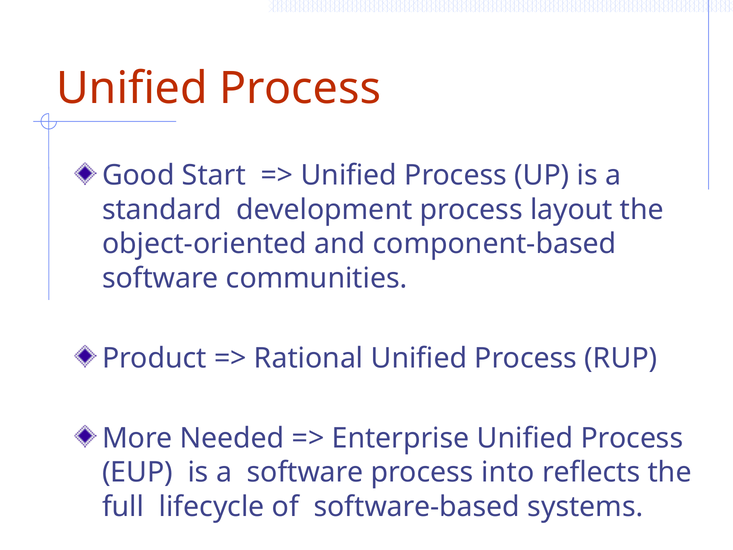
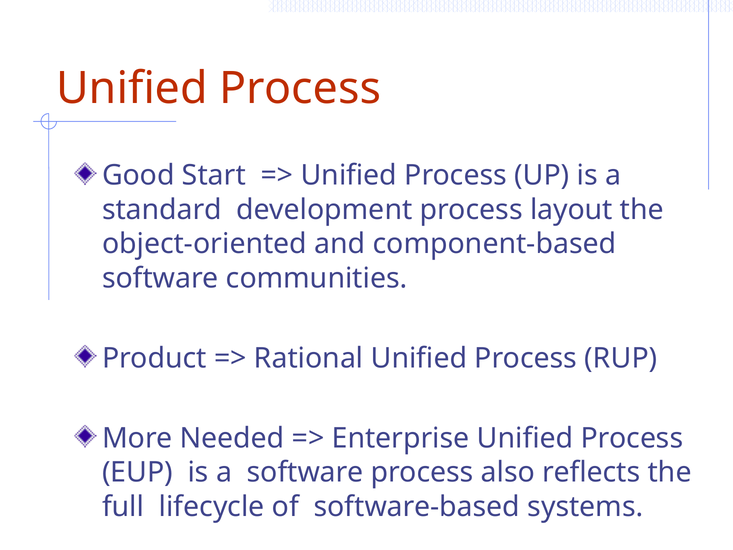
into: into -> also
